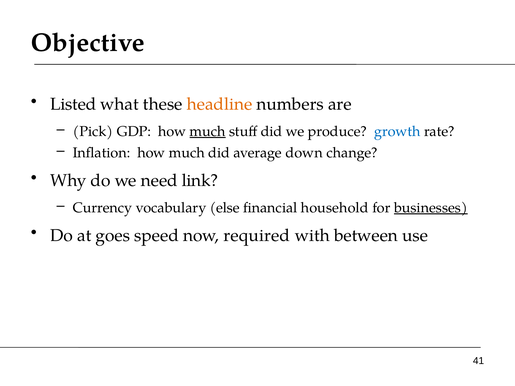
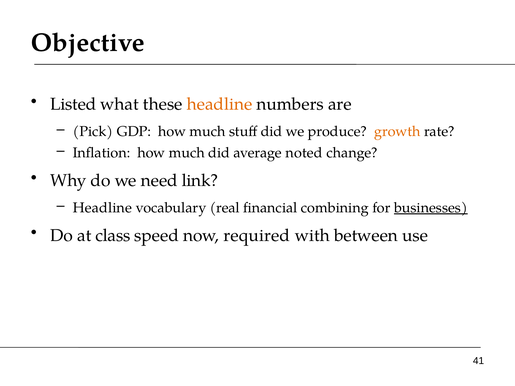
much at (208, 131) underline: present -> none
growth colour: blue -> orange
down: down -> noted
Currency at (102, 208): Currency -> Headline
else: else -> real
household: household -> combining
goes: goes -> class
